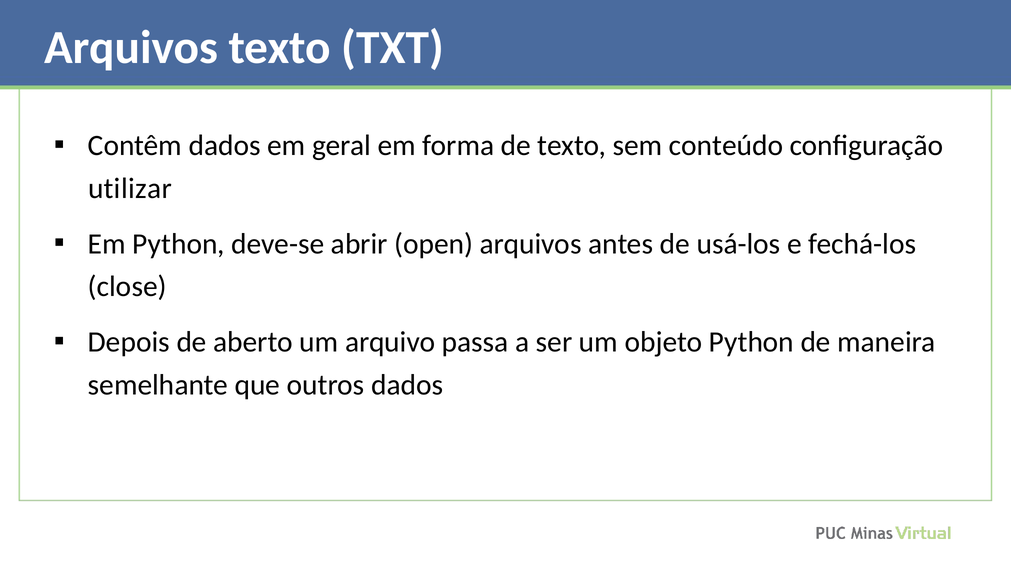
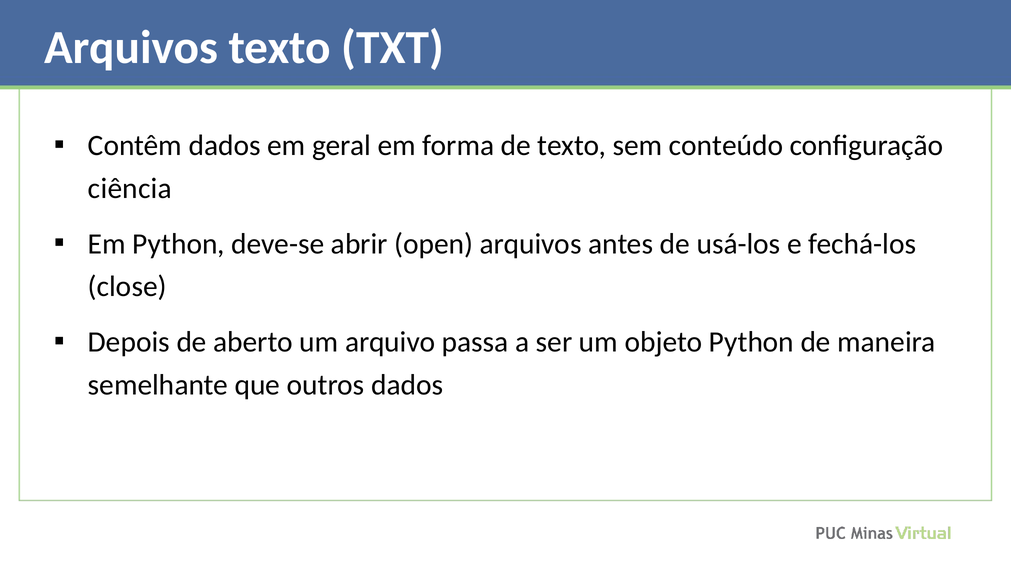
utilizar: utilizar -> ciência
